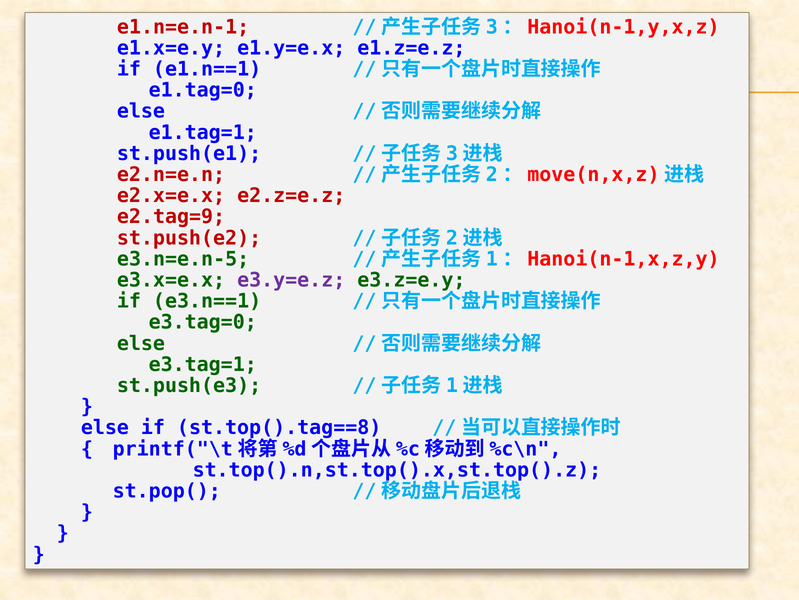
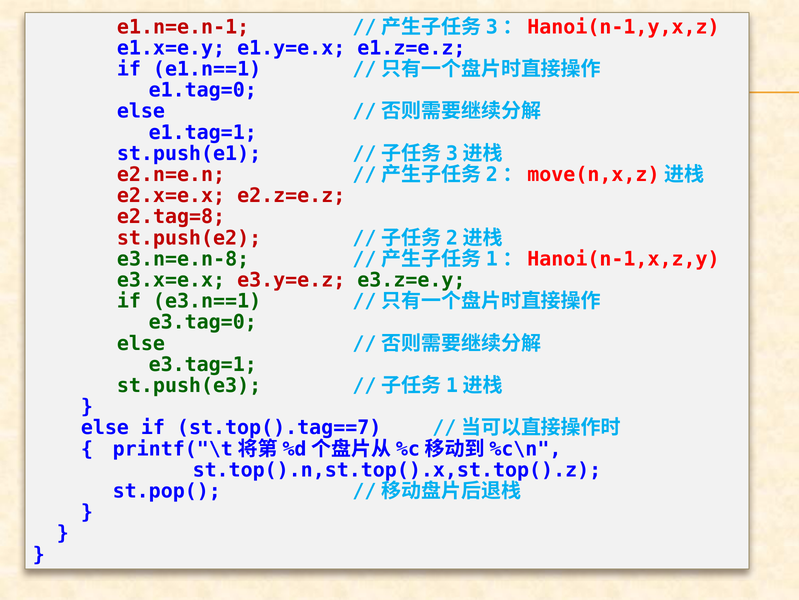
e2.tag=9: e2.tag=9 -> e2.tag=8
e3.n=e.n-5: e3.n=e.n-5 -> e3.n=e.n-8
e3.y=e.z colour: purple -> red
st.top().tag==8: st.top().tag==8 -> st.top().tag==7
